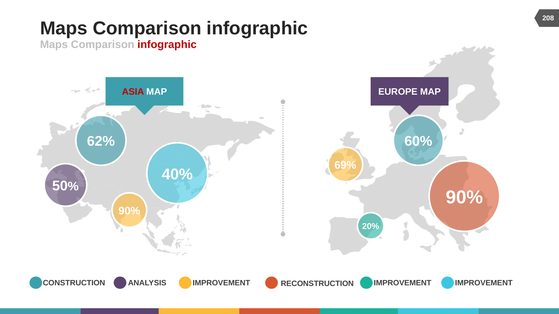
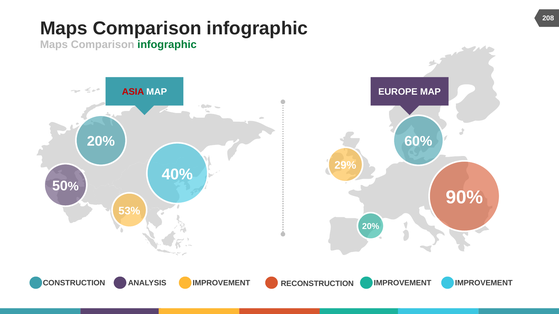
infographic at (167, 45) colour: red -> green
62% at (101, 141): 62% -> 20%
69%: 69% -> 29%
90% at (129, 211): 90% -> 53%
